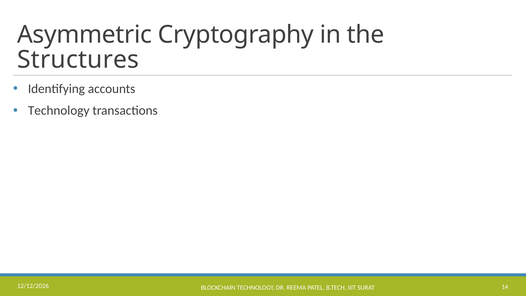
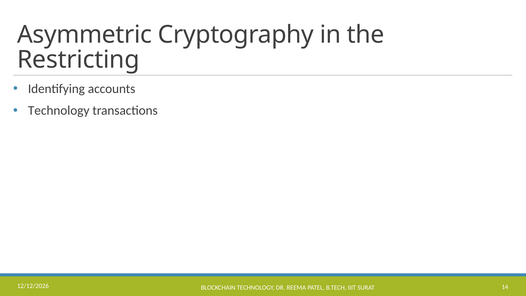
Structures: Structures -> Restricting
